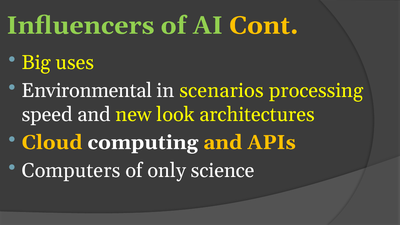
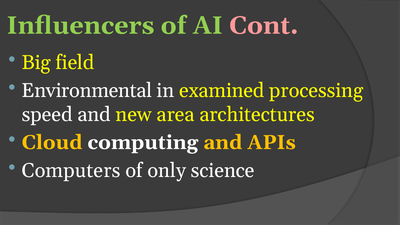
Cont colour: yellow -> pink
uses: uses -> field
scenarios: scenarios -> examined
look: look -> area
